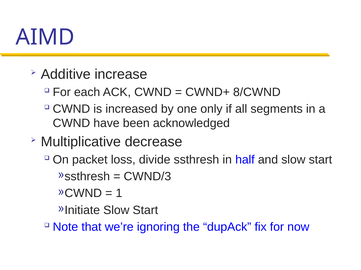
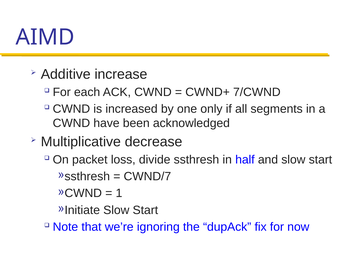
8/CWND: 8/CWND -> 7/CWND
CWND/3: CWND/3 -> CWND/7
